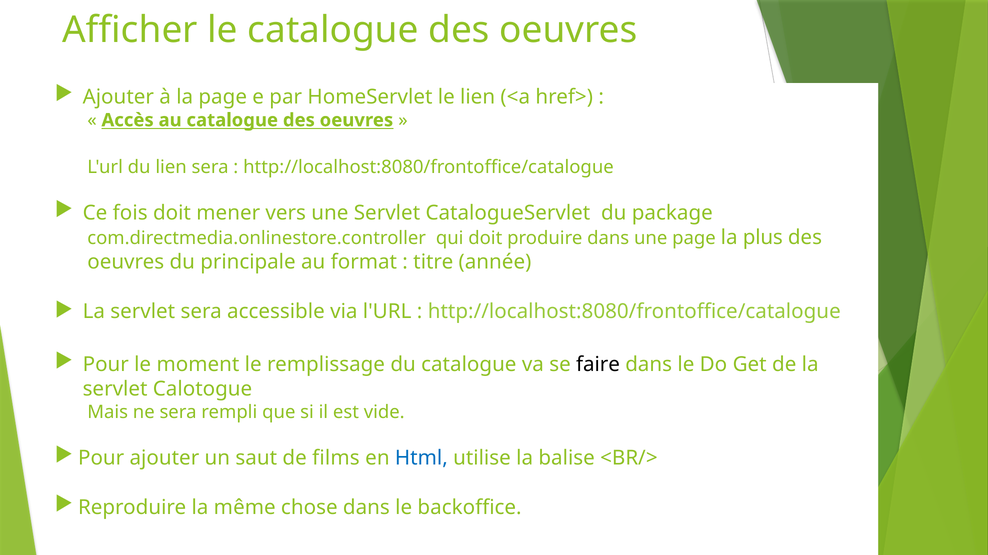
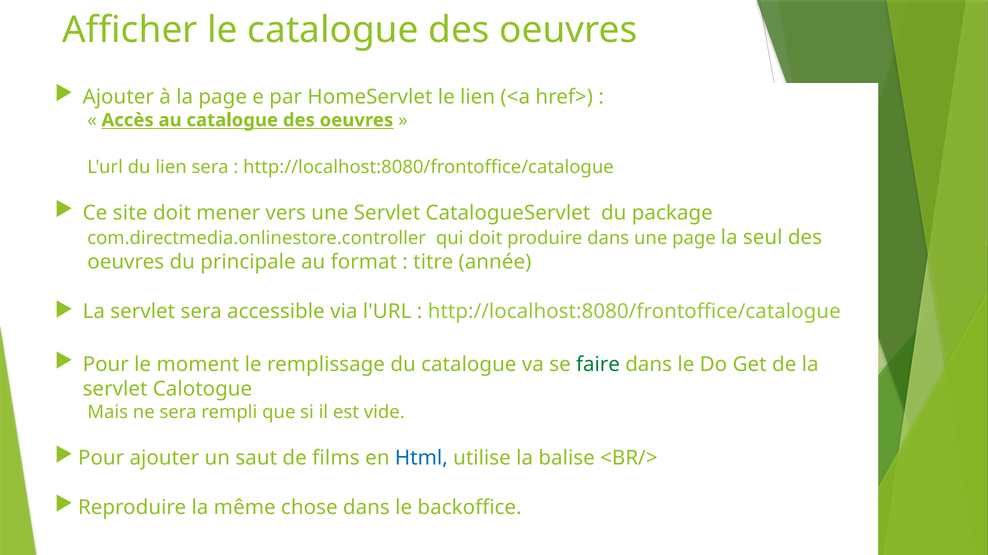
fois: fois -> site
plus: plus -> seul
faire colour: black -> green
